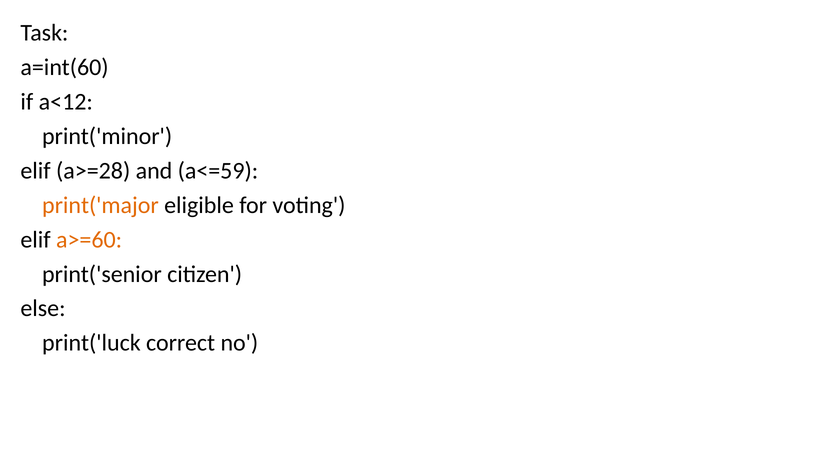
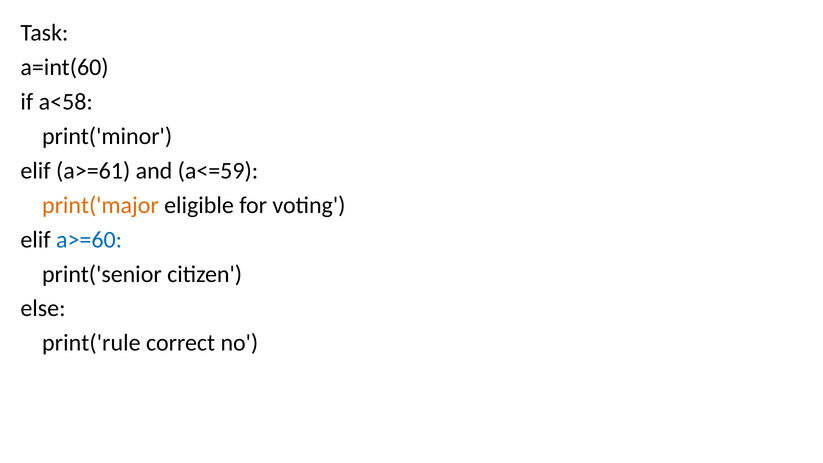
a<12: a<12 -> a<58
a>=28: a>=28 -> a>=61
a>=60 colour: orange -> blue
print('luck: print('luck -> print('rule
